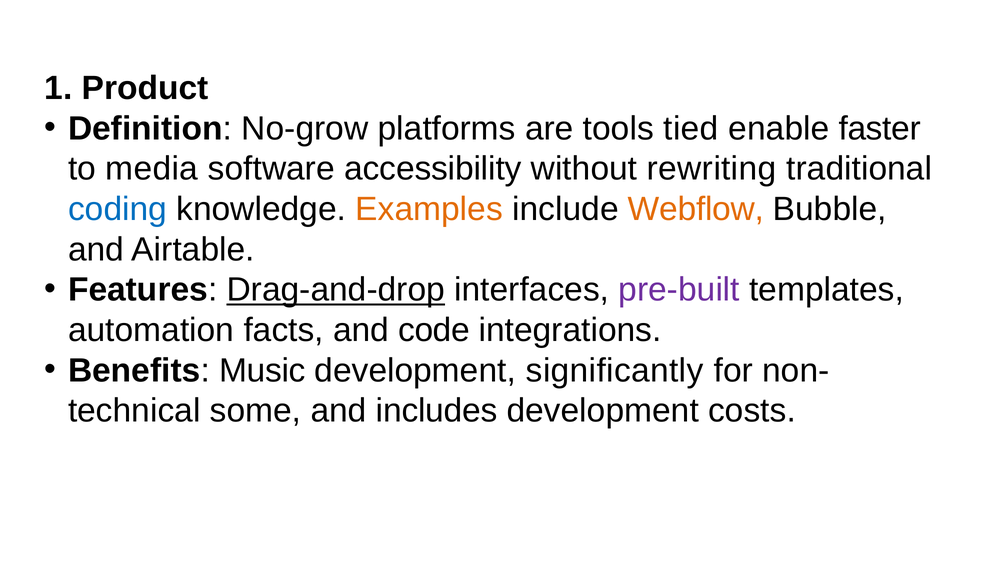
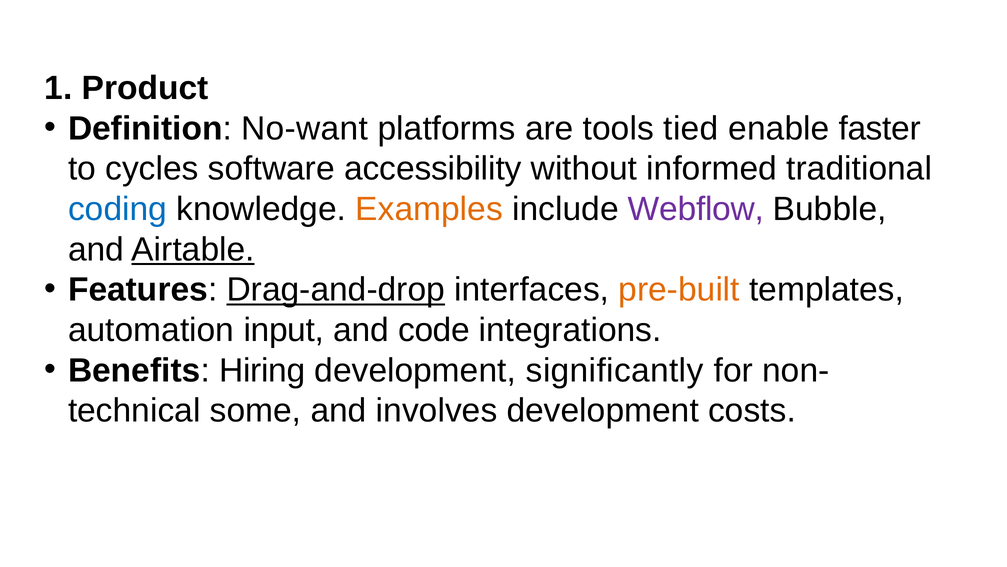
No-grow: No-grow -> No-want
media: media -> cycles
rewriting: rewriting -> informed
Webflow colour: orange -> purple
Airtable underline: none -> present
pre-built colour: purple -> orange
facts: facts -> input
Music: Music -> Hiring
includes: includes -> involves
